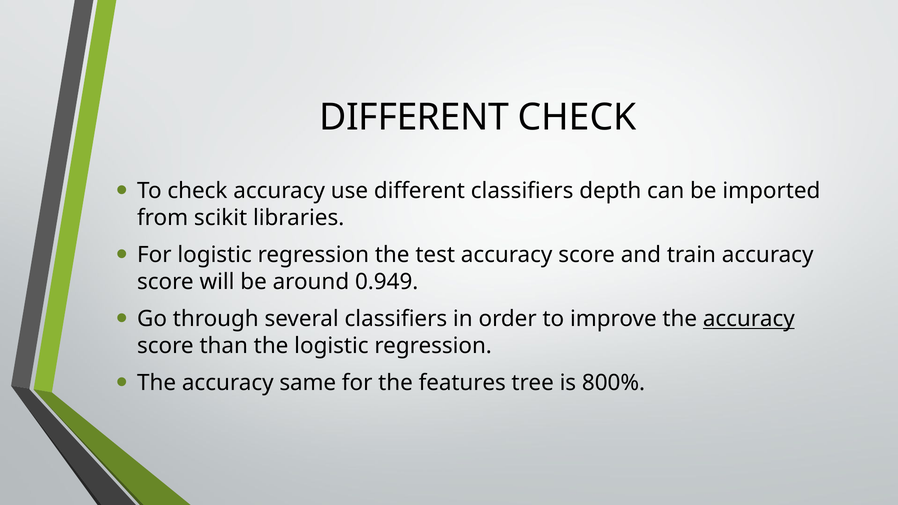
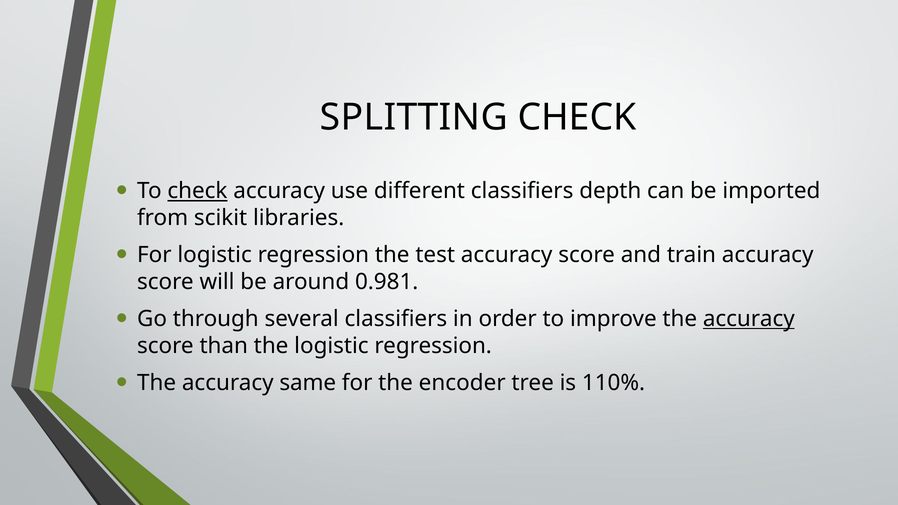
DIFFERENT at (414, 118): DIFFERENT -> SPLITTING
check at (197, 191) underline: none -> present
0.949: 0.949 -> 0.981
features: features -> encoder
800%: 800% -> 110%
